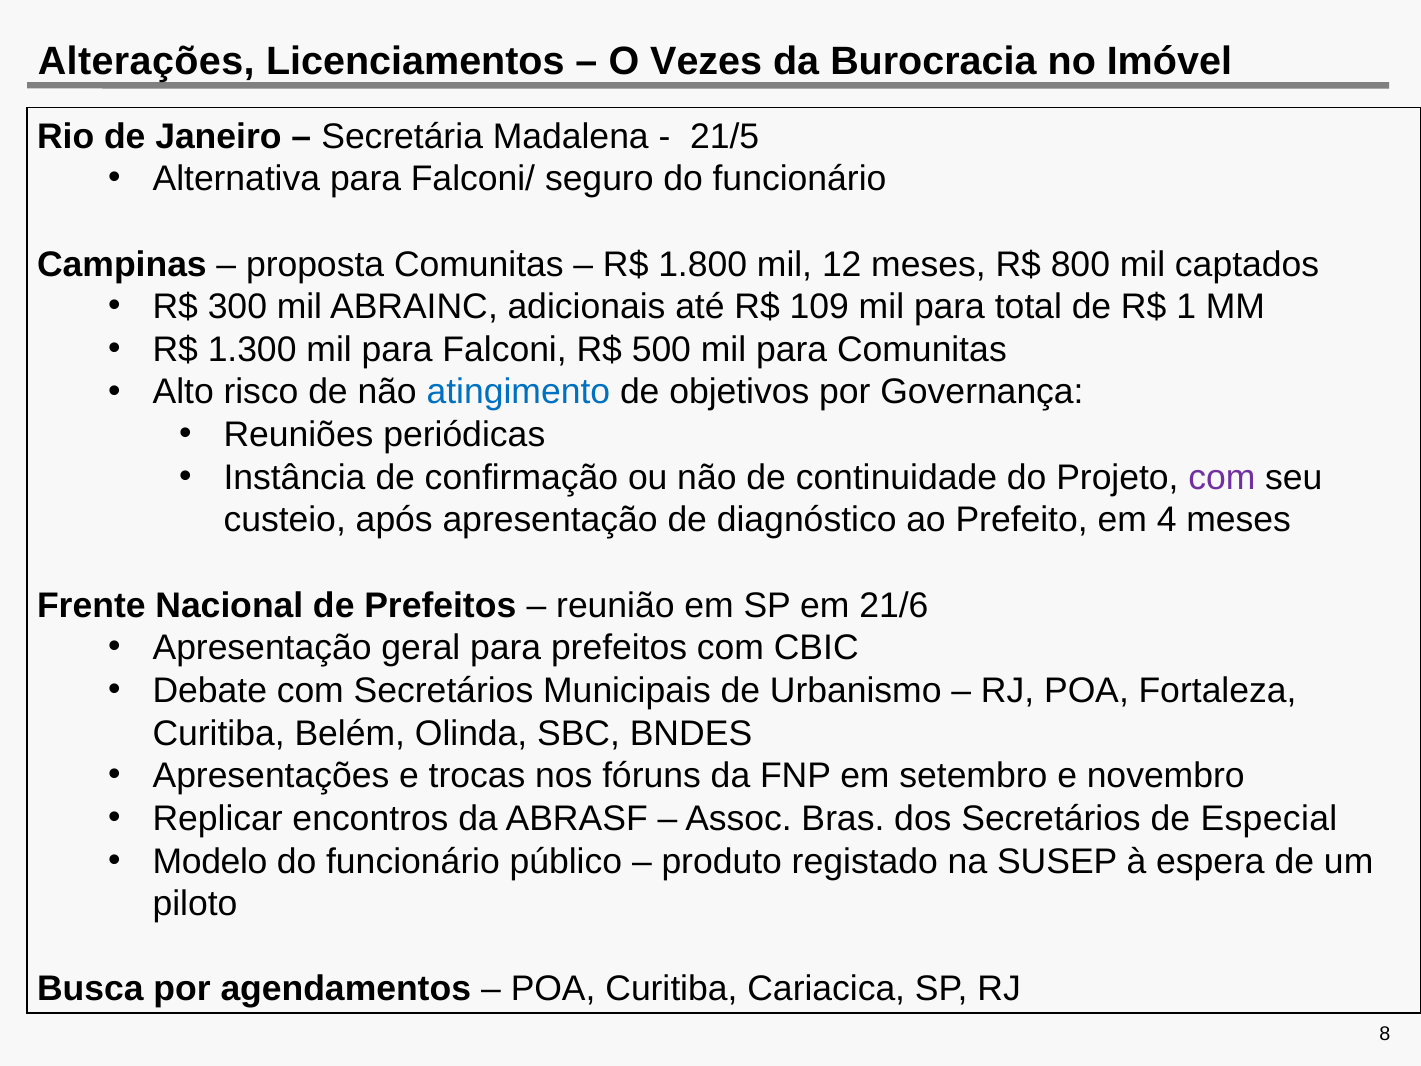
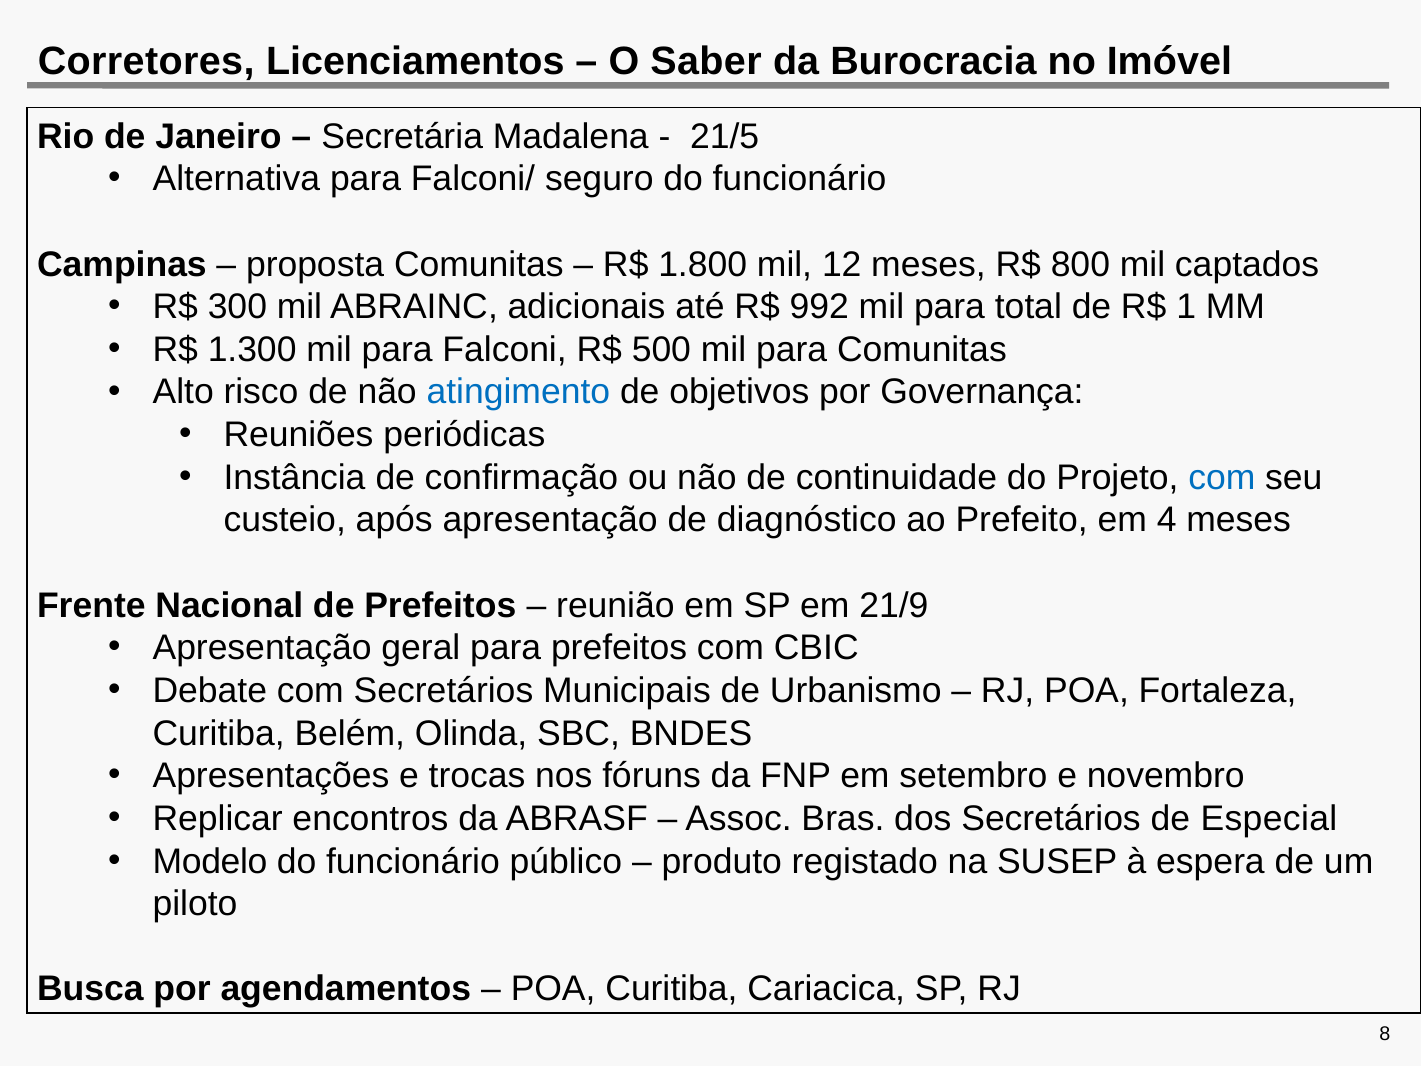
Alterações: Alterações -> Corretores
Vezes: Vezes -> Saber
109: 109 -> 992
com at (1222, 477) colour: purple -> blue
21/6: 21/6 -> 21/9
